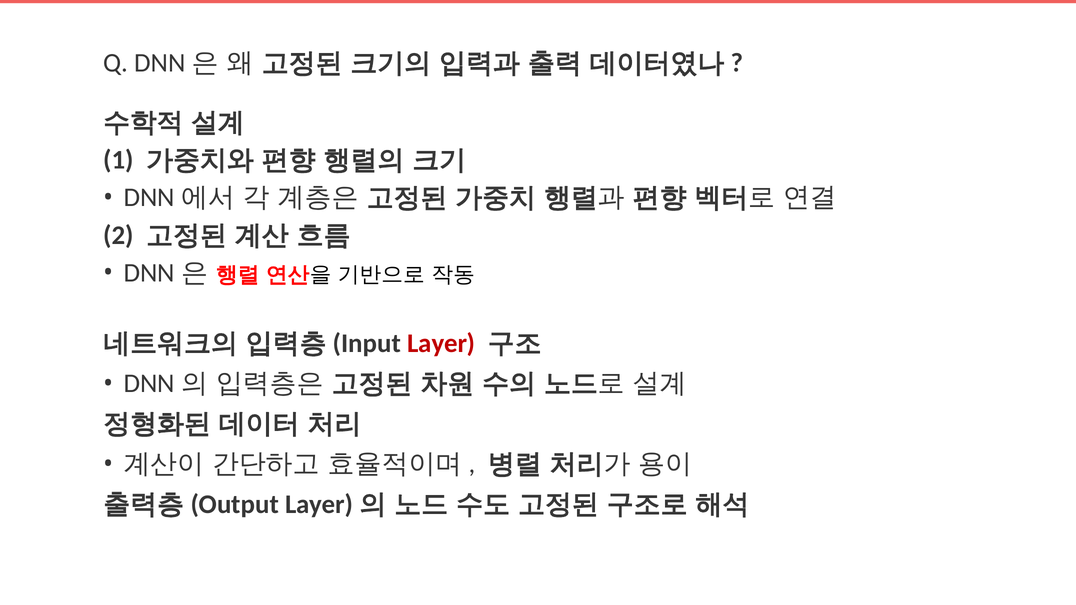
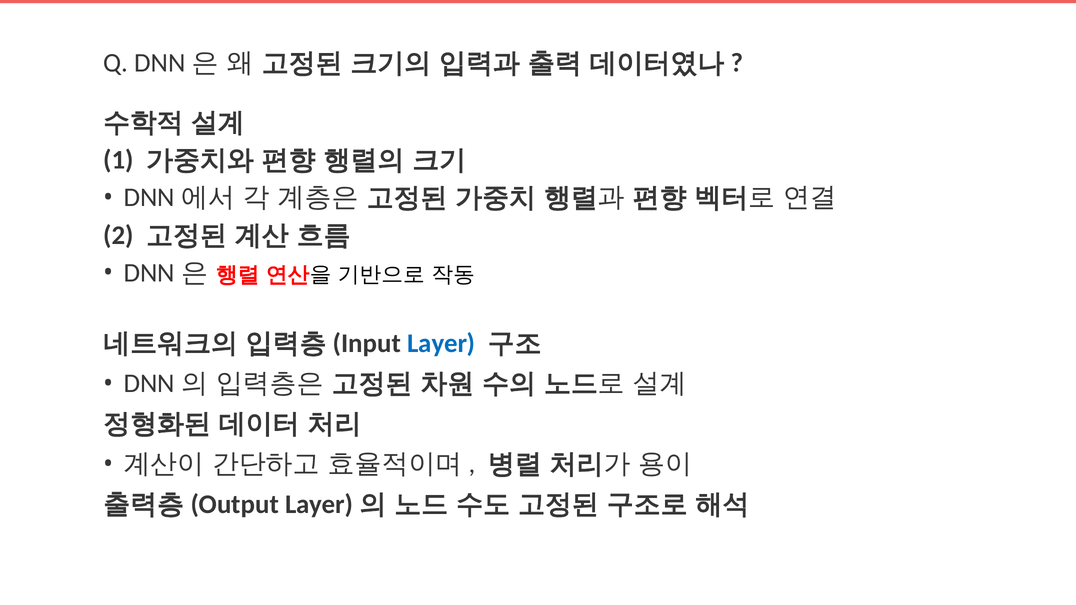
Layer colour: red -> blue
